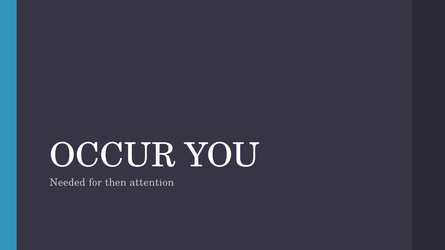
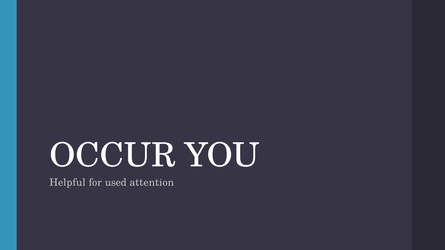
Needed: Needed -> Helpful
then: then -> used
